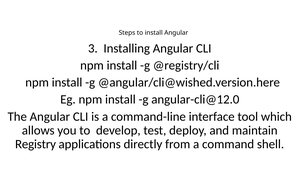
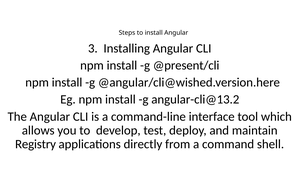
@registry/cli: @registry/cli -> @present/cli
angular-cli@12.0: angular-cli@12.0 -> angular-cli@13.2
